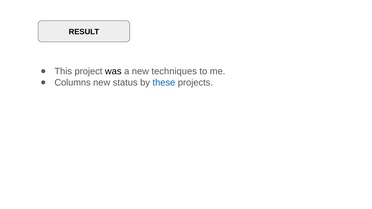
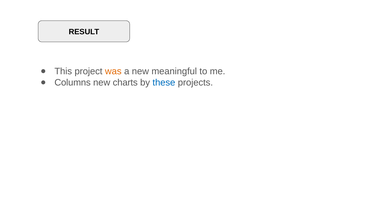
was colour: black -> orange
techniques: techniques -> meaningful
status: status -> charts
